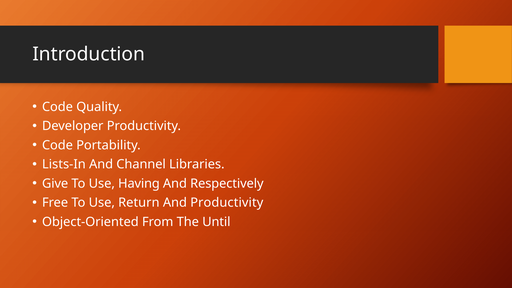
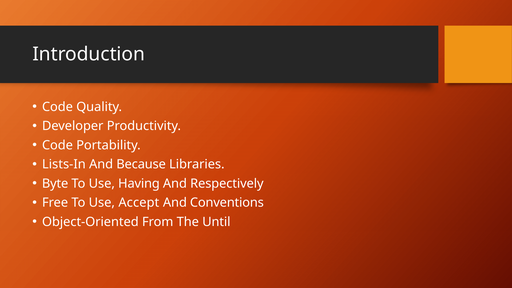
Channel: Channel -> Because
Give: Give -> Byte
Return: Return -> Accept
And Productivity: Productivity -> Conventions
